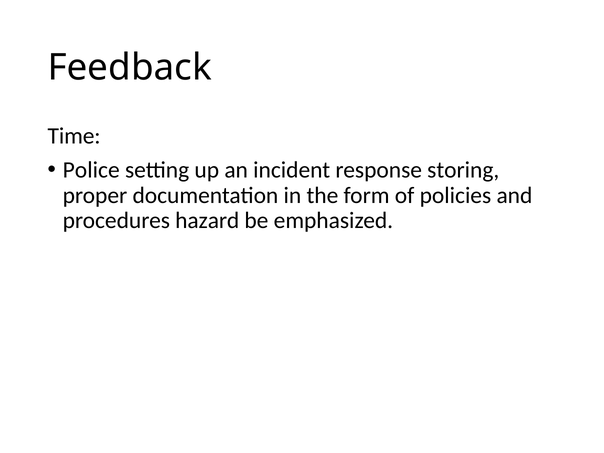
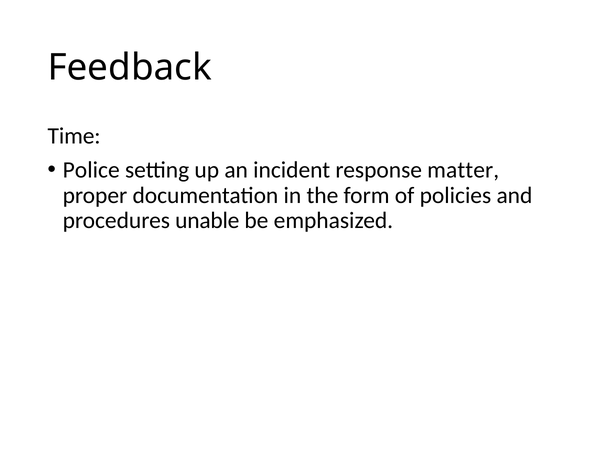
storing: storing -> matter
hazard: hazard -> unable
